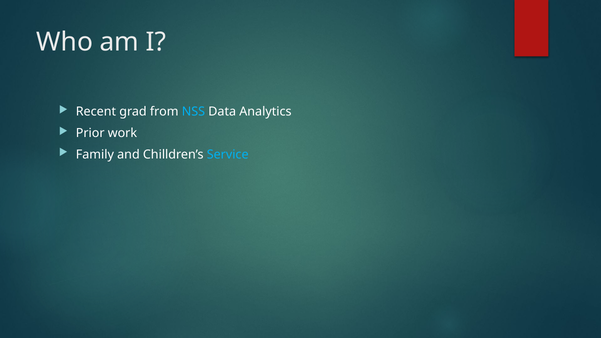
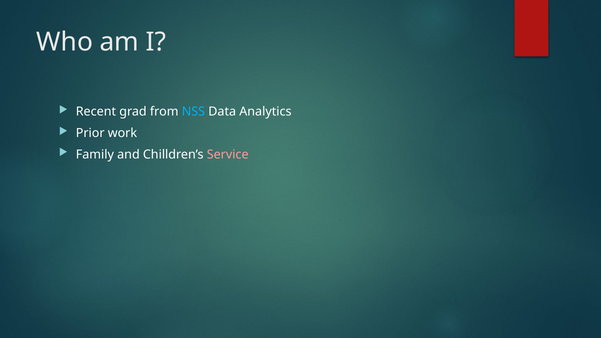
Service colour: light blue -> pink
